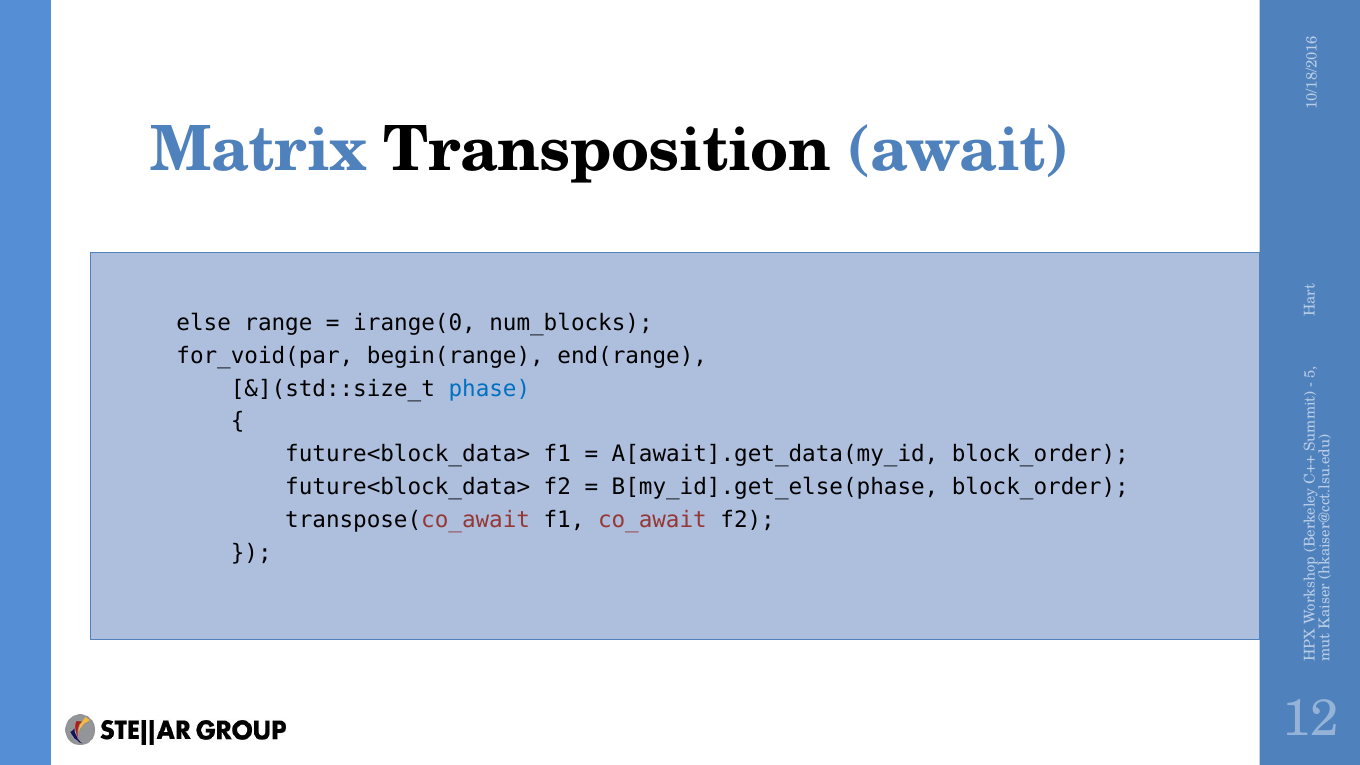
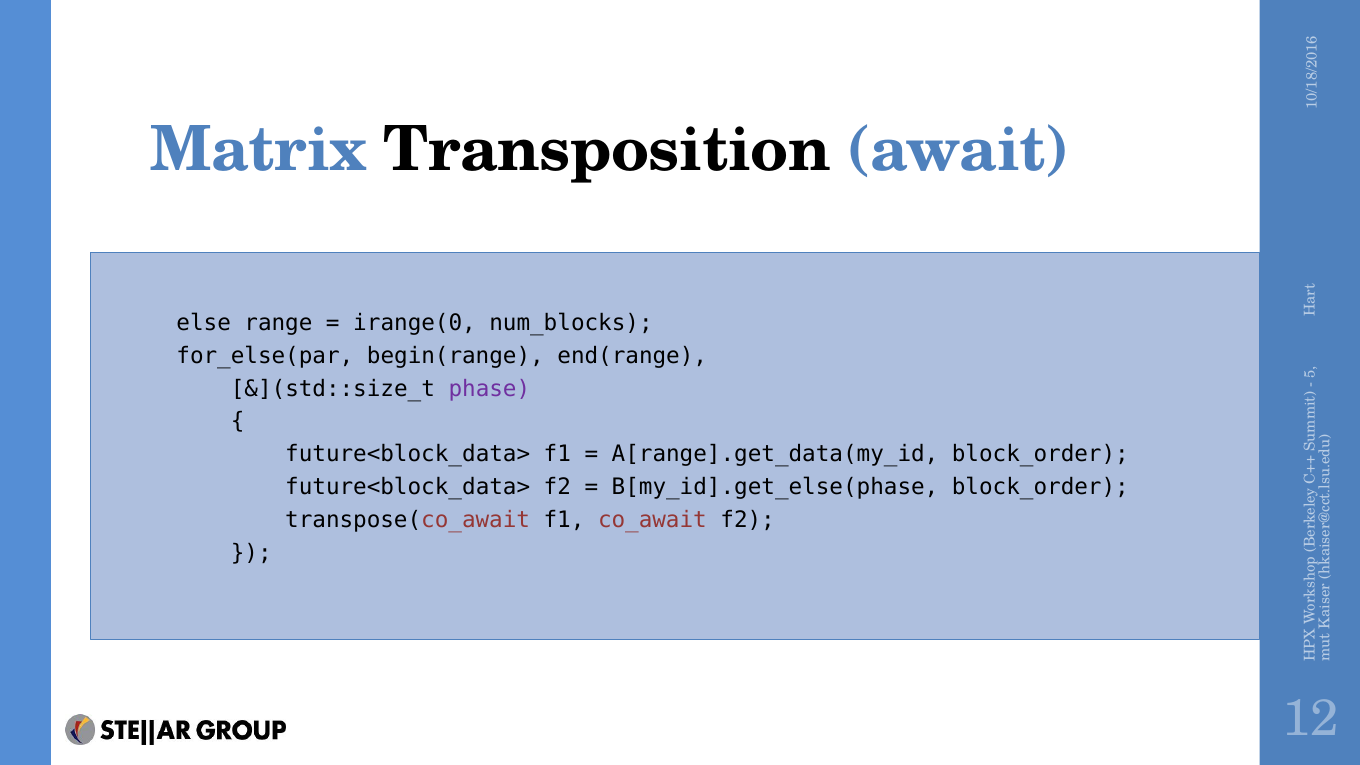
for_void(par: for_void(par -> for_else(par
phase colour: blue -> purple
A[await].get_data(my_id: A[await].get_data(my_id -> A[range].get_data(my_id
